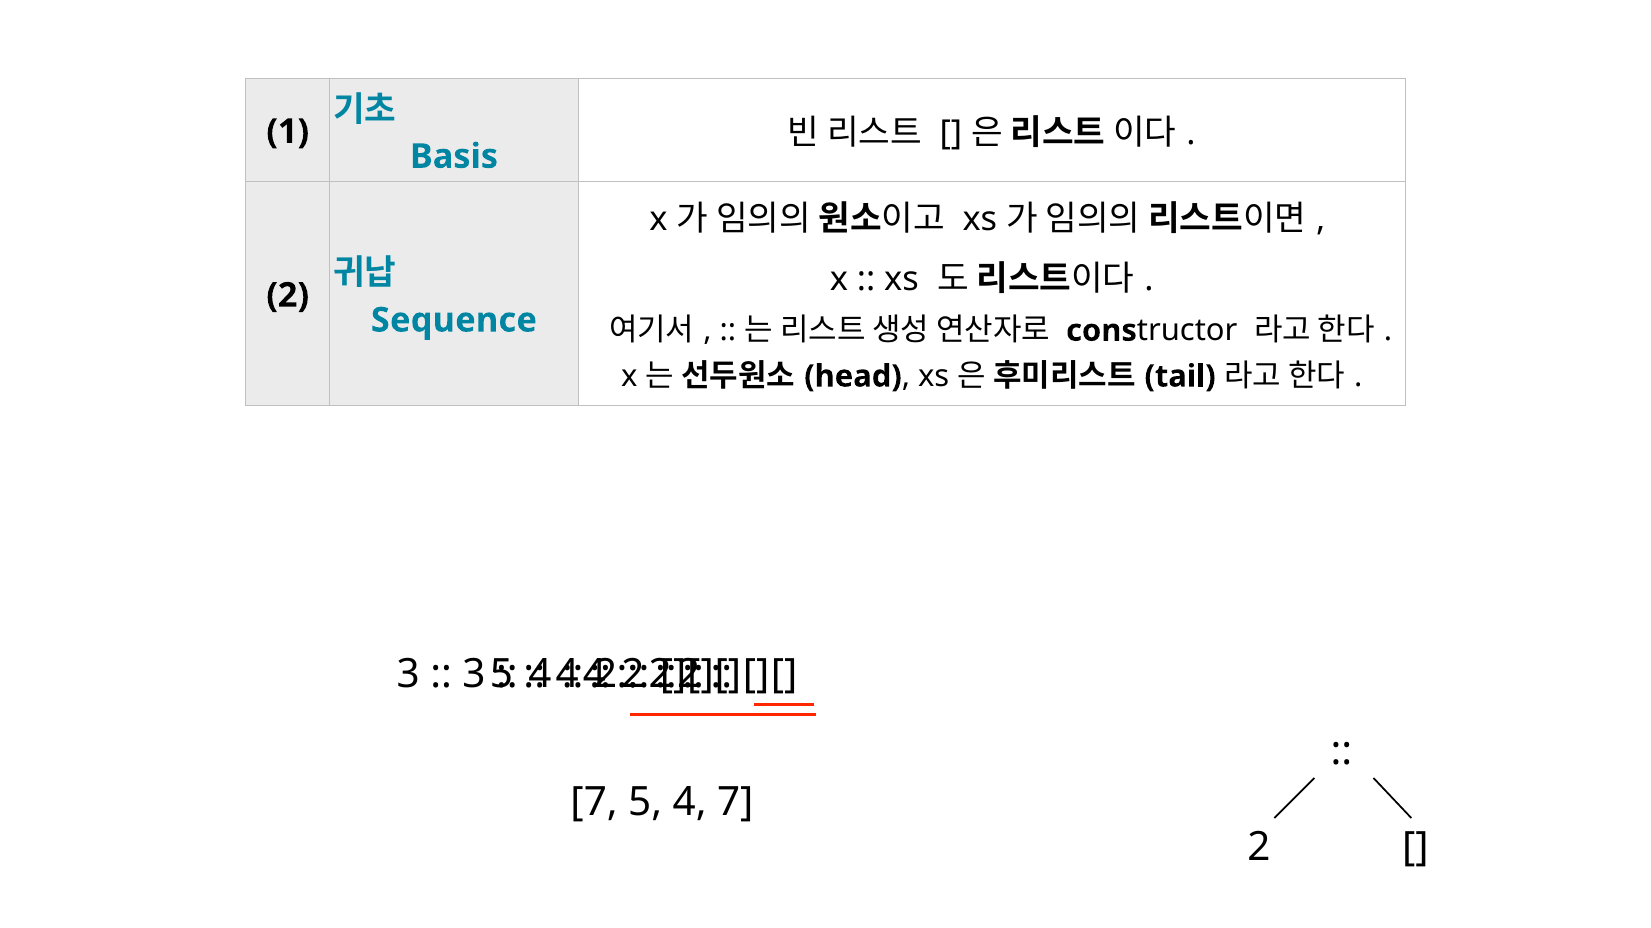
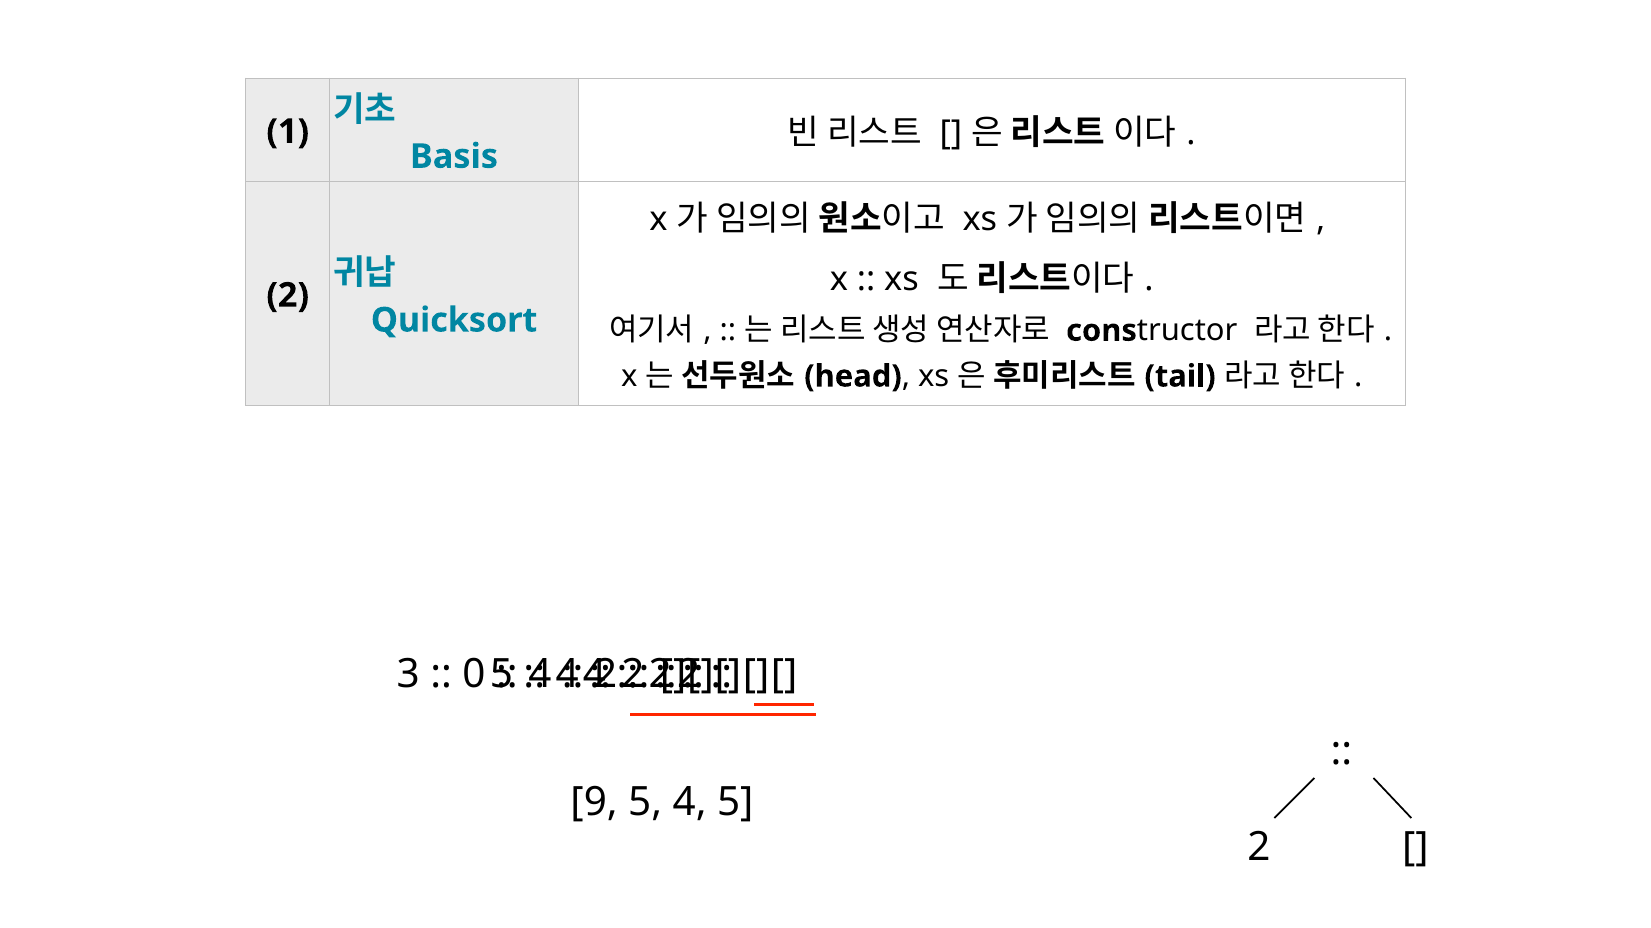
Sequence: Sequence -> Quicksort
3 at (474, 675): 3 -> 0
7 at (594, 802): 7 -> 9
4 7: 7 -> 5
